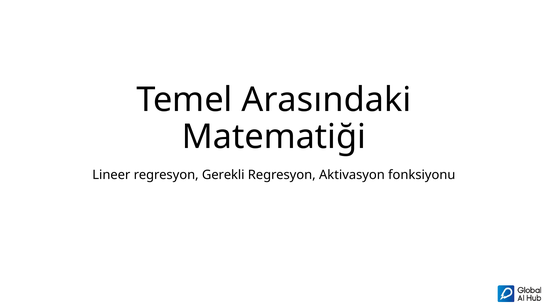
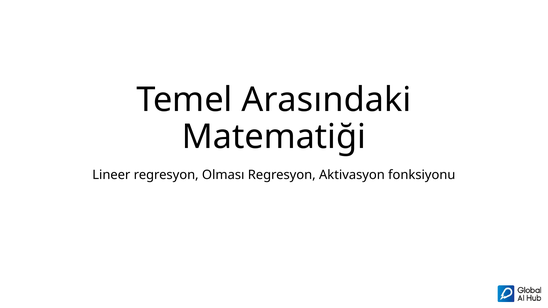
Gerekli: Gerekli -> Olması
